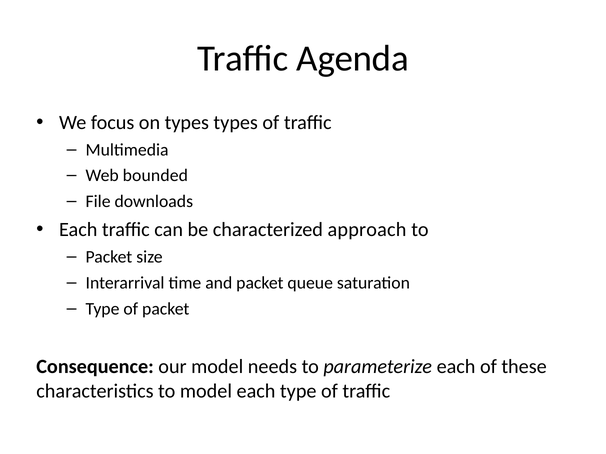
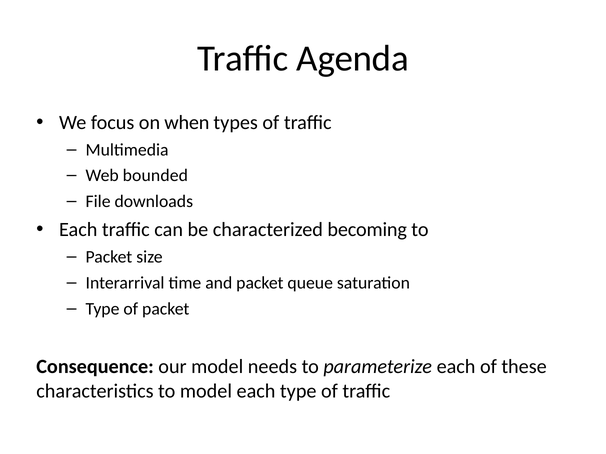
on types: types -> when
approach: approach -> becoming
